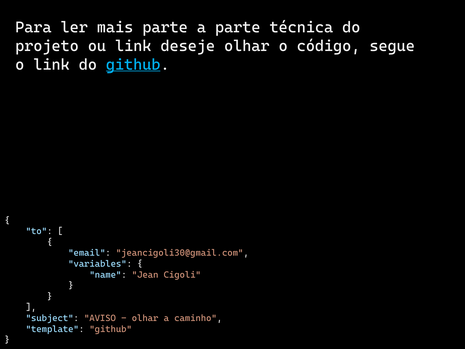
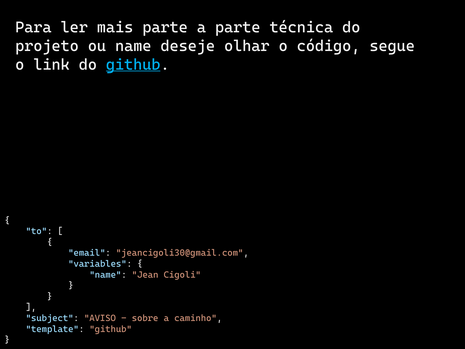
ou link: link -> name
olhar at (145, 318): olhar -> sobre
